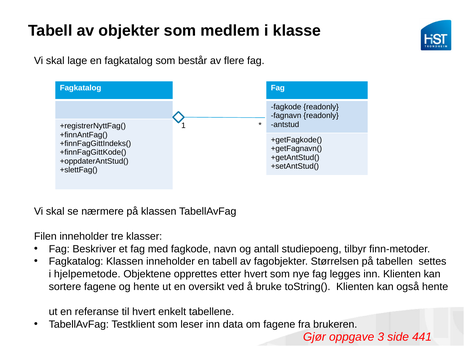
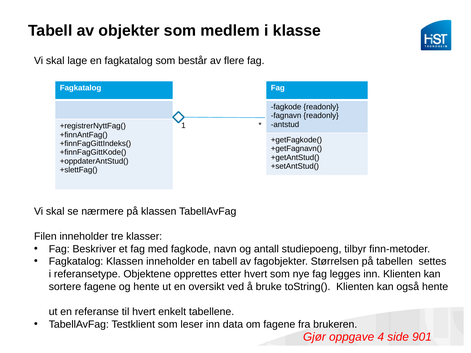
hjelpemetode: hjelpemetode -> referansetype
3: 3 -> 4
441: 441 -> 901
